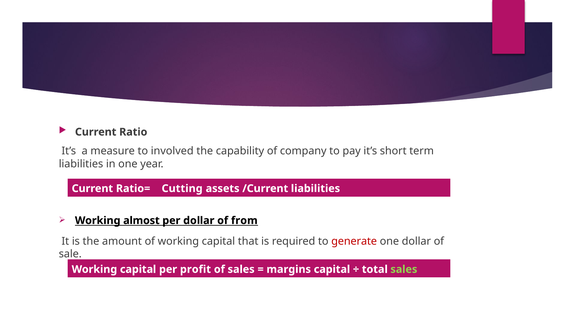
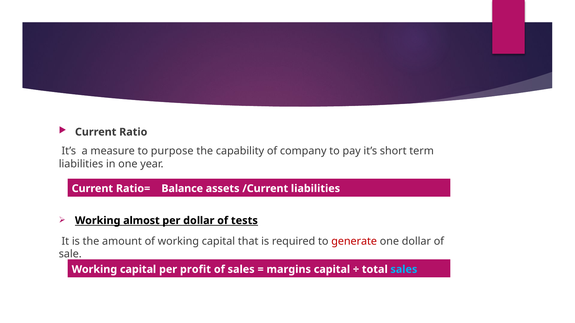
involved: involved -> purpose
Cutting: Cutting -> Balance
from: from -> tests
sales at (404, 270) colour: light green -> light blue
